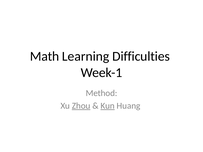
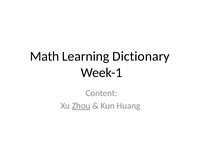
Difficulties: Difficulties -> Dictionary
Method: Method -> Content
Kun underline: present -> none
